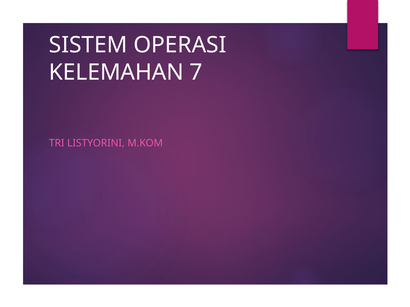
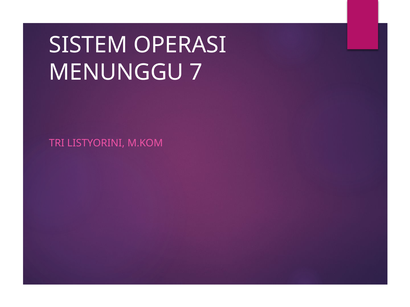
KELEMAHAN: KELEMAHAN -> MENUNGGU
